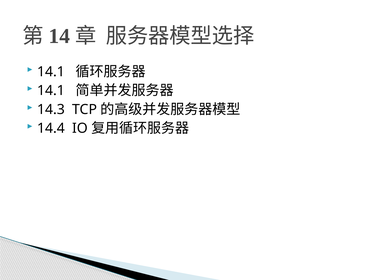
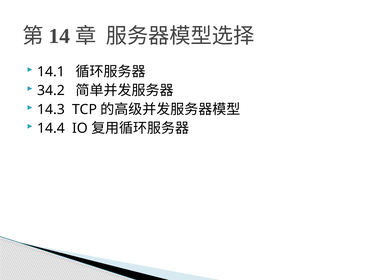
14.1 at (51, 91): 14.1 -> 34.2
